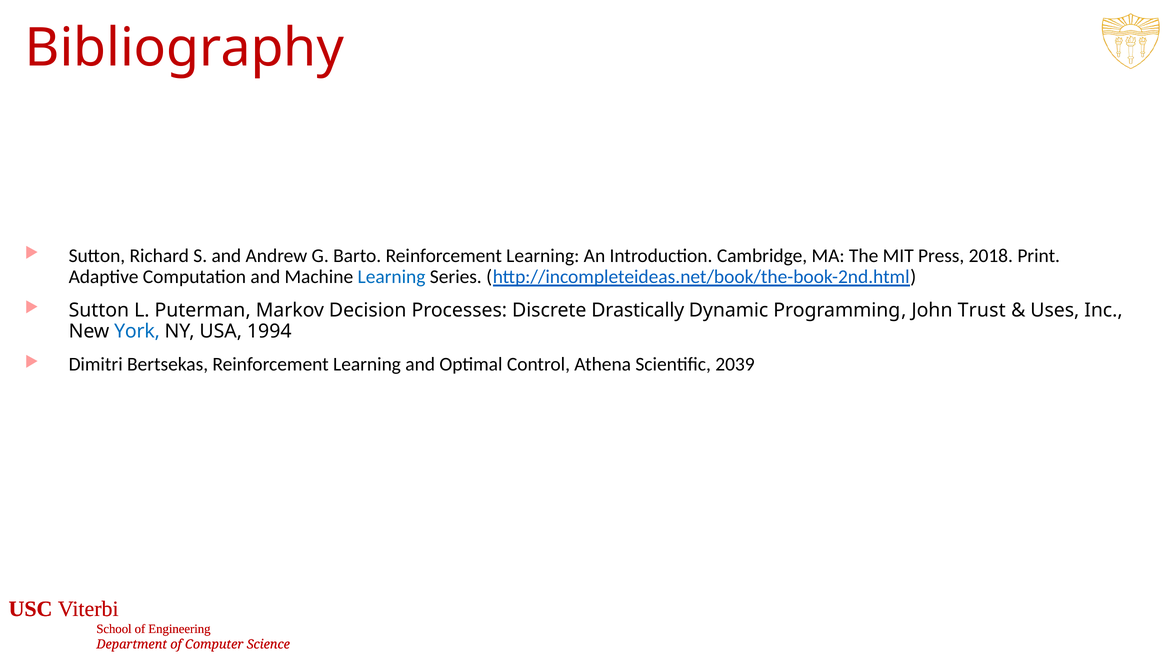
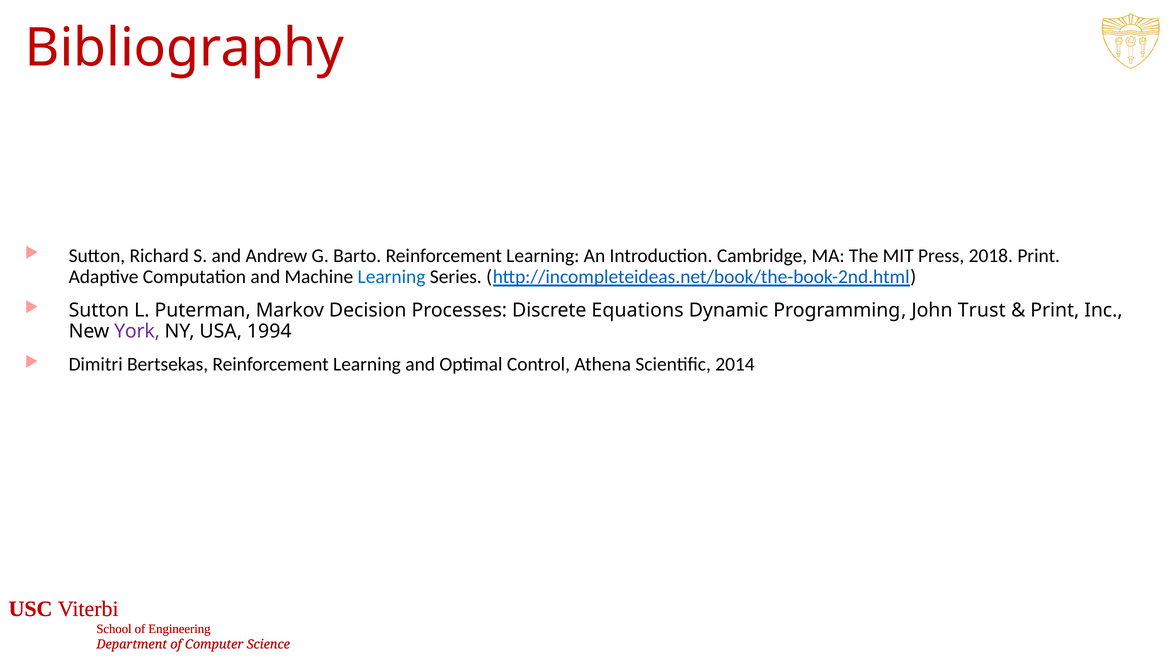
Drastically: Drastically -> Equations
Uses at (1055, 310): Uses -> Print
York colour: blue -> purple
2039: 2039 -> 2014
